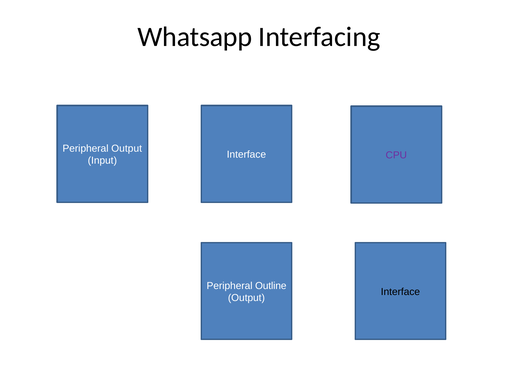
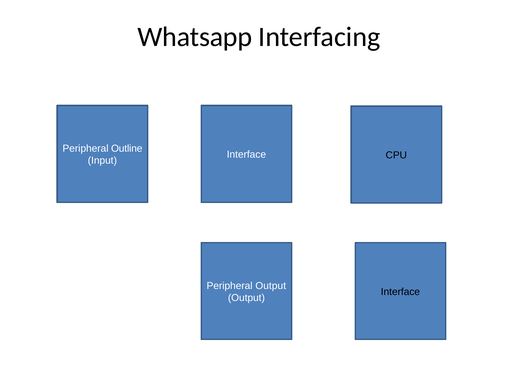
Peripheral Output: Output -> Outline
CPU colour: purple -> black
Peripheral Outline: Outline -> Output
